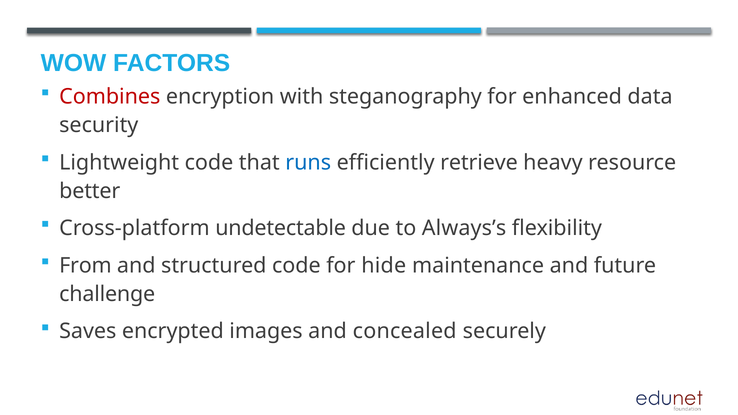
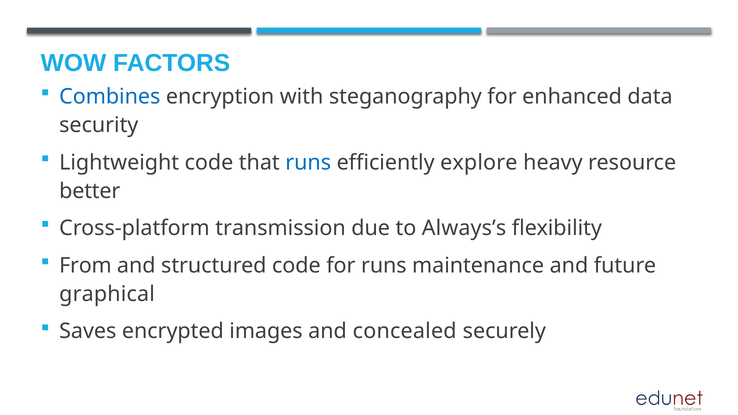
Combines colour: red -> blue
retrieve: retrieve -> explore
undetectable: undetectable -> transmission
for hide: hide -> runs
challenge: challenge -> graphical
